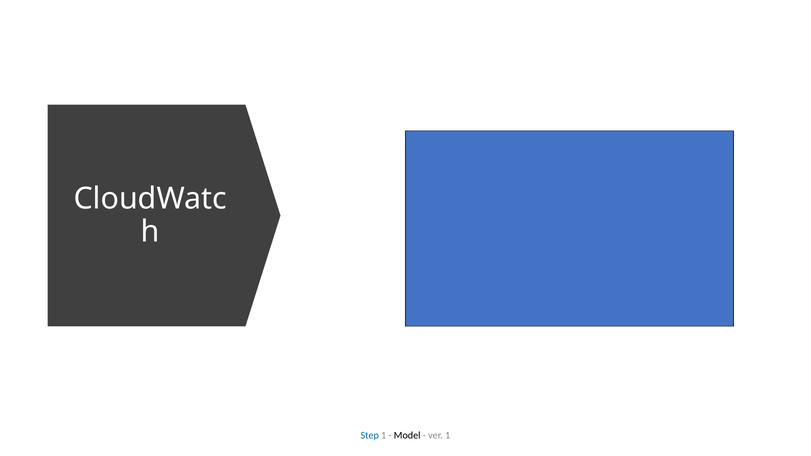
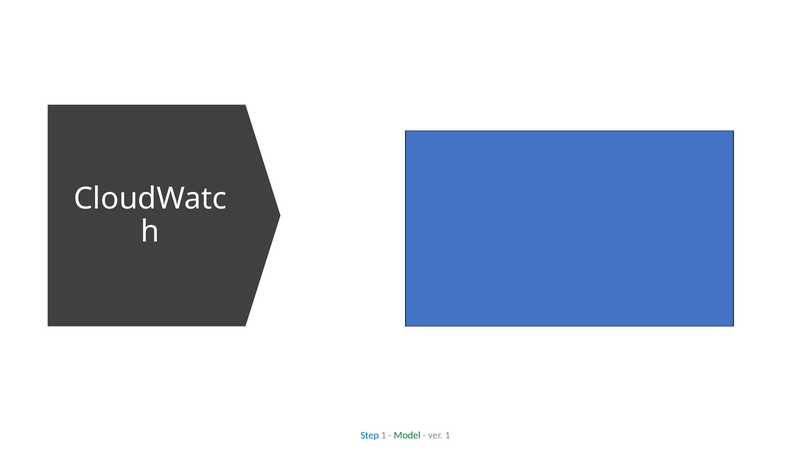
Model colour: black -> green
